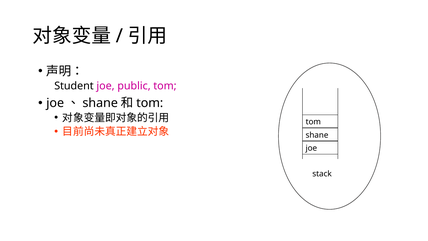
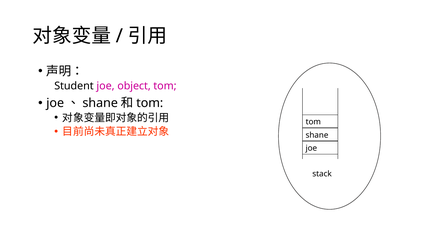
public: public -> object
